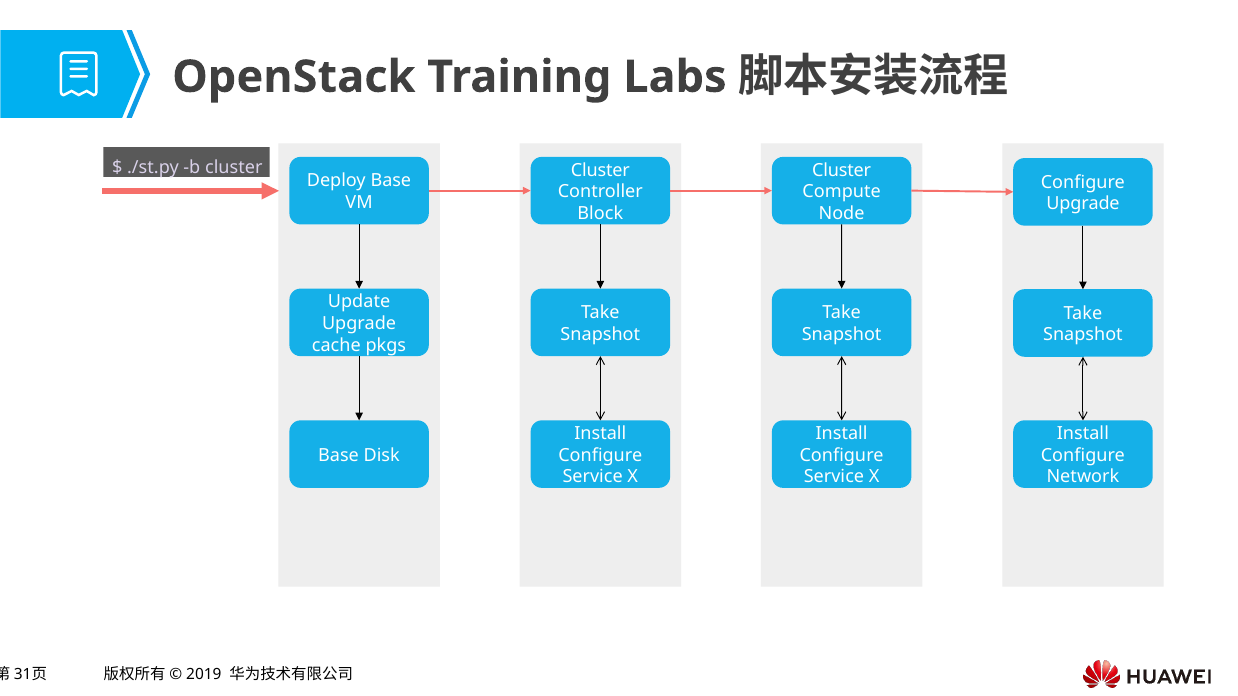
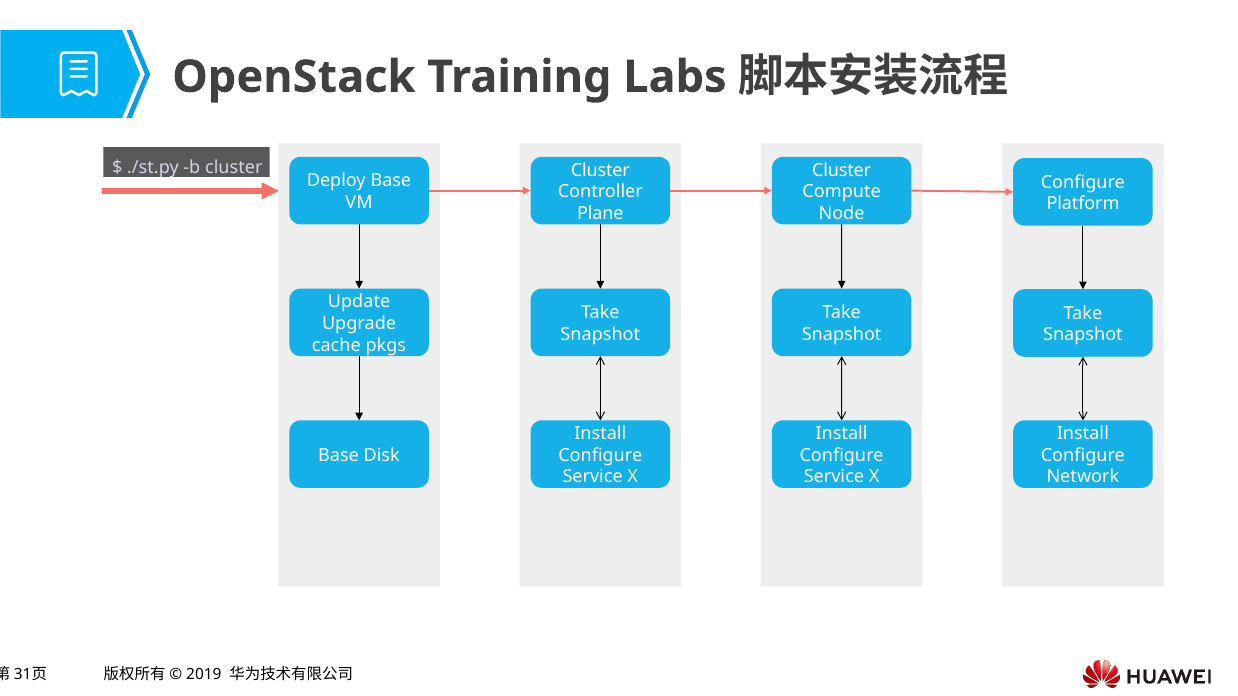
Upgrade at (1083, 204): Upgrade -> Platform
Block: Block -> Plane
